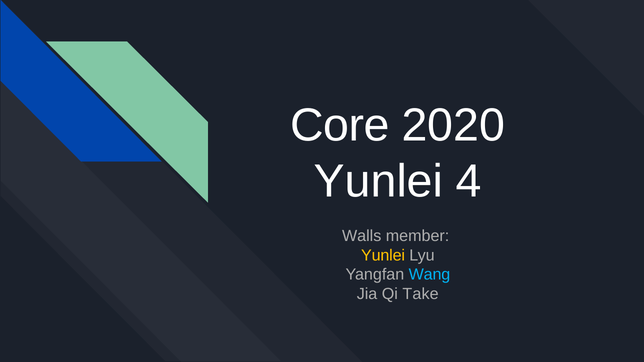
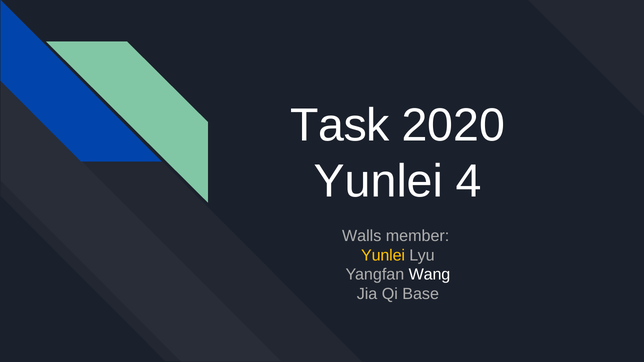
Core: Core -> Task
Wang colour: light blue -> white
Take: Take -> Base
